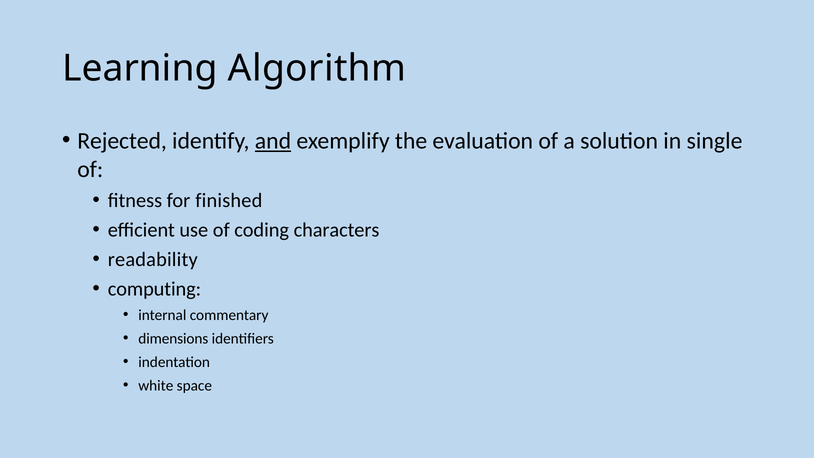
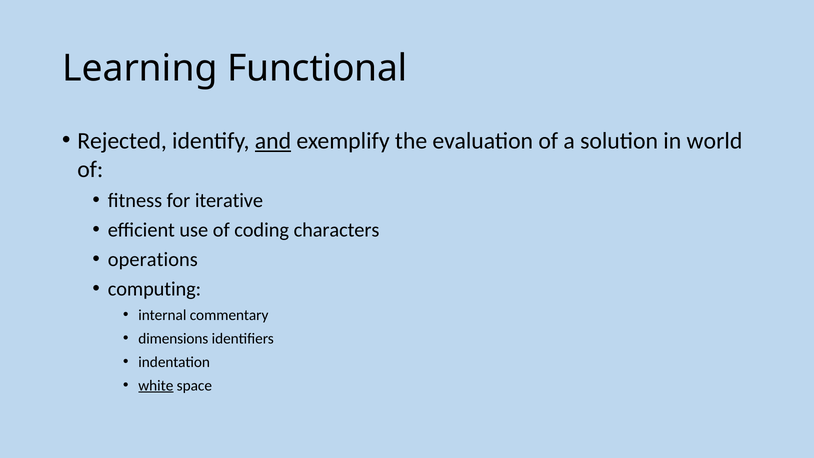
Algorithm: Algorithm -> Functional
single: single -> world
finished: finished -> iterative
readability: readability -> operations
white underline: none -> present
